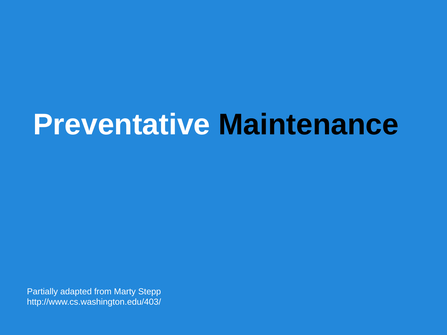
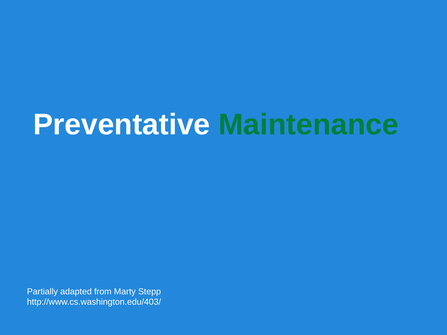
Maintenance colour: black -> green
